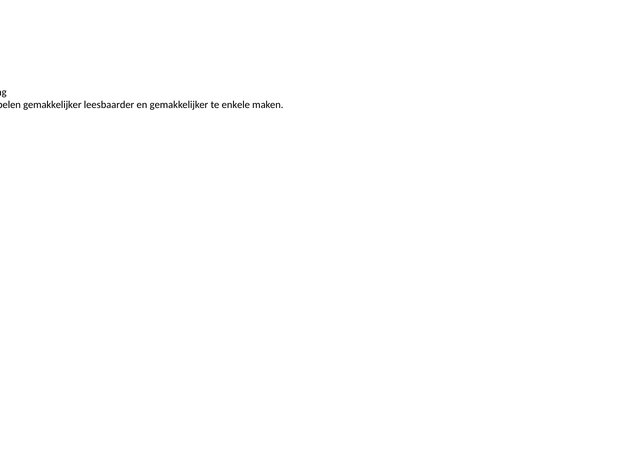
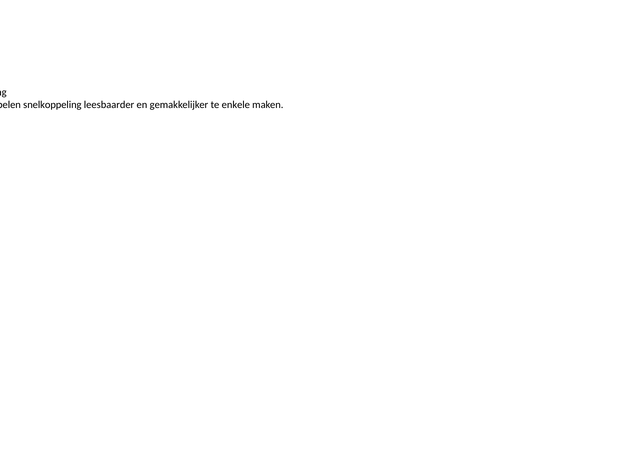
gemakkelijker at (52, 105): gemakkelijker -> snelkoppeling
